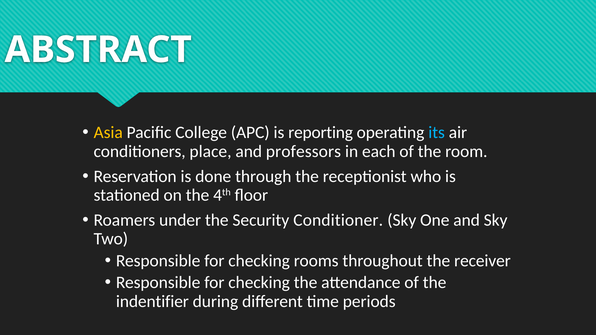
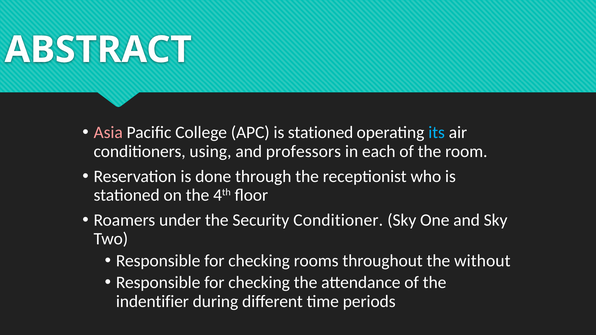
Asia colour: yellow -> pink
APC is reporting: reporting -> stationed
place: place -> using
receiver: receiver -> without
